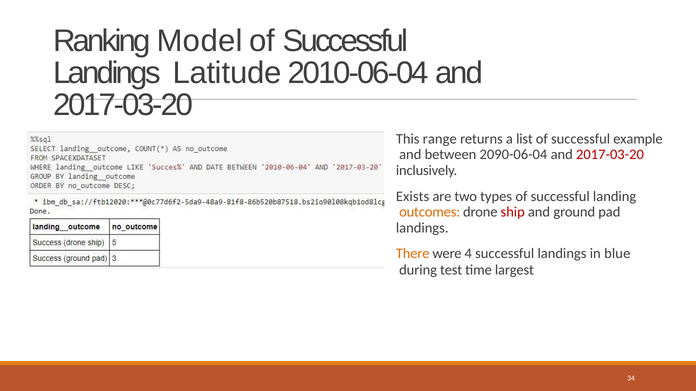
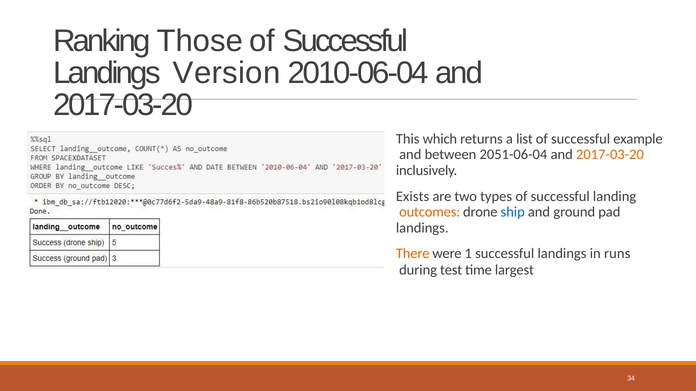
Model: Model -> Those
Latitude: Latitude -> Version
range: range -> which
2090-06-04: 2090-06-04 -> 2051-06-04
2017-03-20 at (610, 155) colour: red -> orange
ship colour: red -> blue
4: 4 -> 1
blue: blue -> runs
